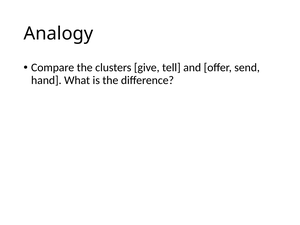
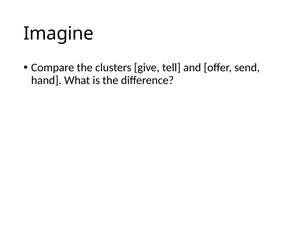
Analogy: Analogy -> Imagine
